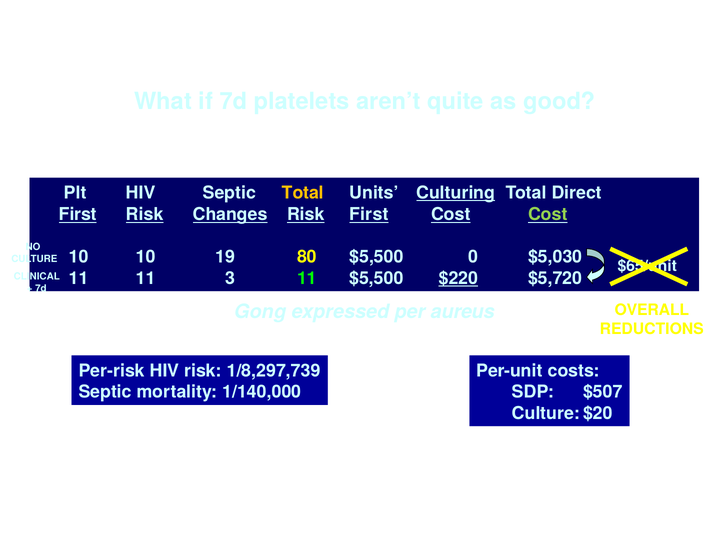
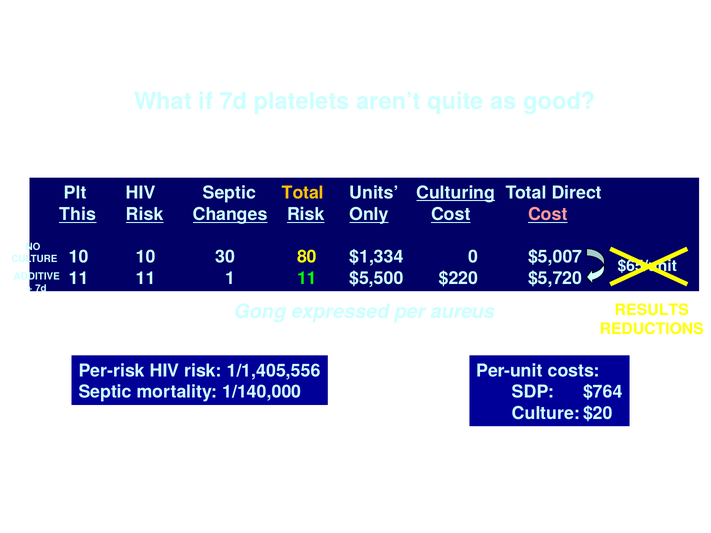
First at (78, 214): First -> This
Risk First: First -> Only
Cost at (548, 214) colour: light green -> pink
19: 19 -> 30
80 $5,500: $5,500 -> $1,334
$5,030: $5,030 -> $5,007
3: 3 -> 1
$220 underline: present -> none
CLINICAL: CLINICAL -> ADDITIVE
OVERALL: OVERALL -> RESULTS
1/8,297,739: 1/8,297,739 -> 1/1,405,556
$507: $507 -> $764
